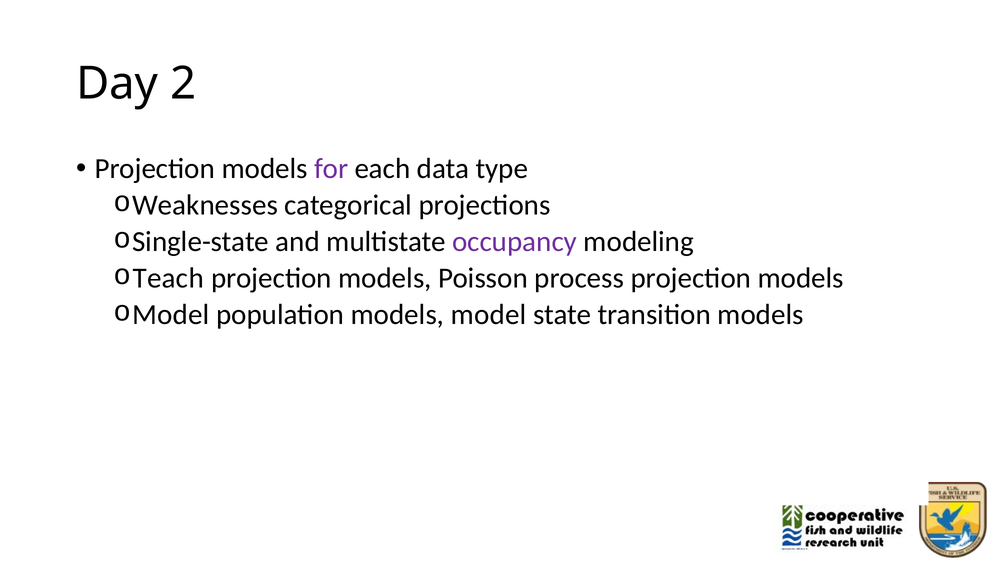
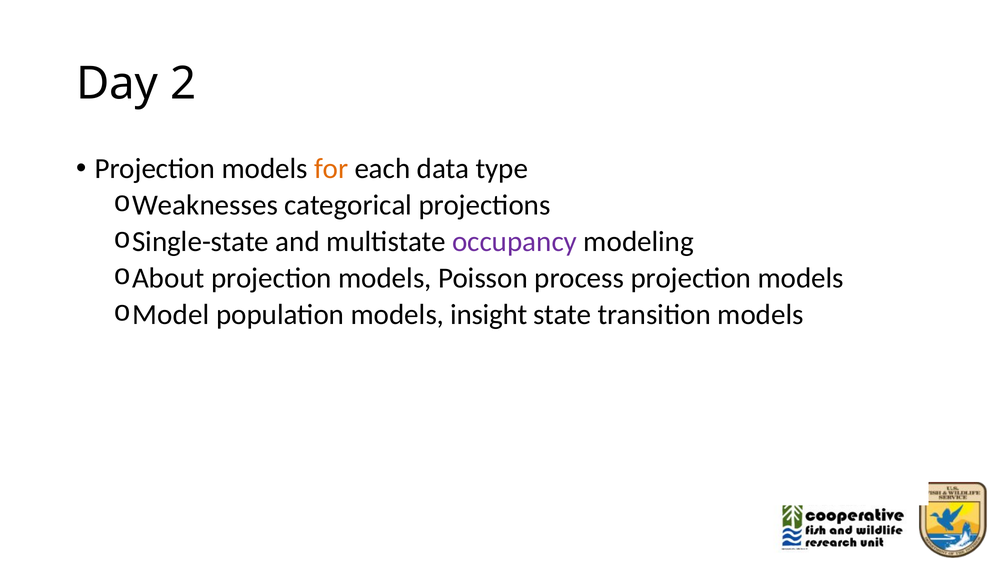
for colour: purple -> orange
Teach: Teach -> About
models model: model -> insight
